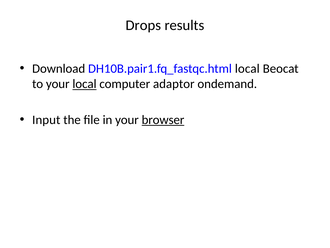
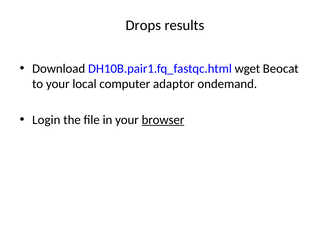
DH10B.pair1.fq_fastqc.html local: local -> wget
local at (84, 84) underline: present -> none
Input: Input -> Login
